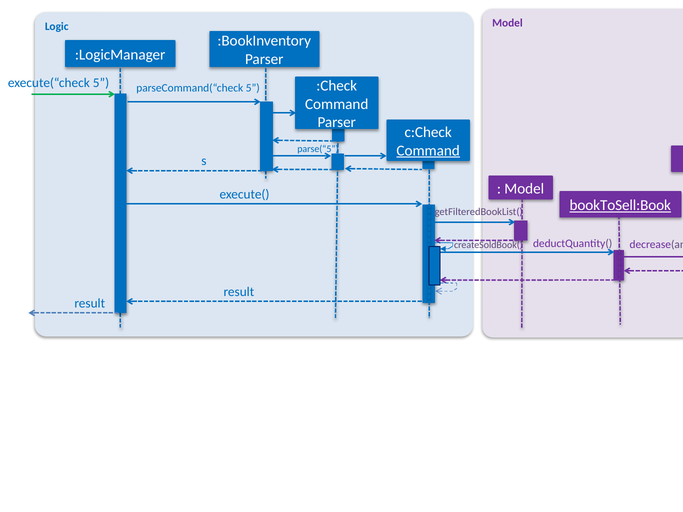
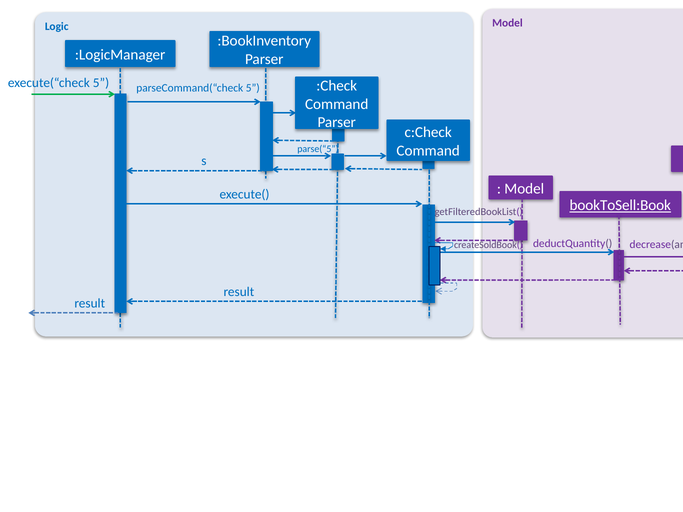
Command at (428, 151) underline: present -> none
